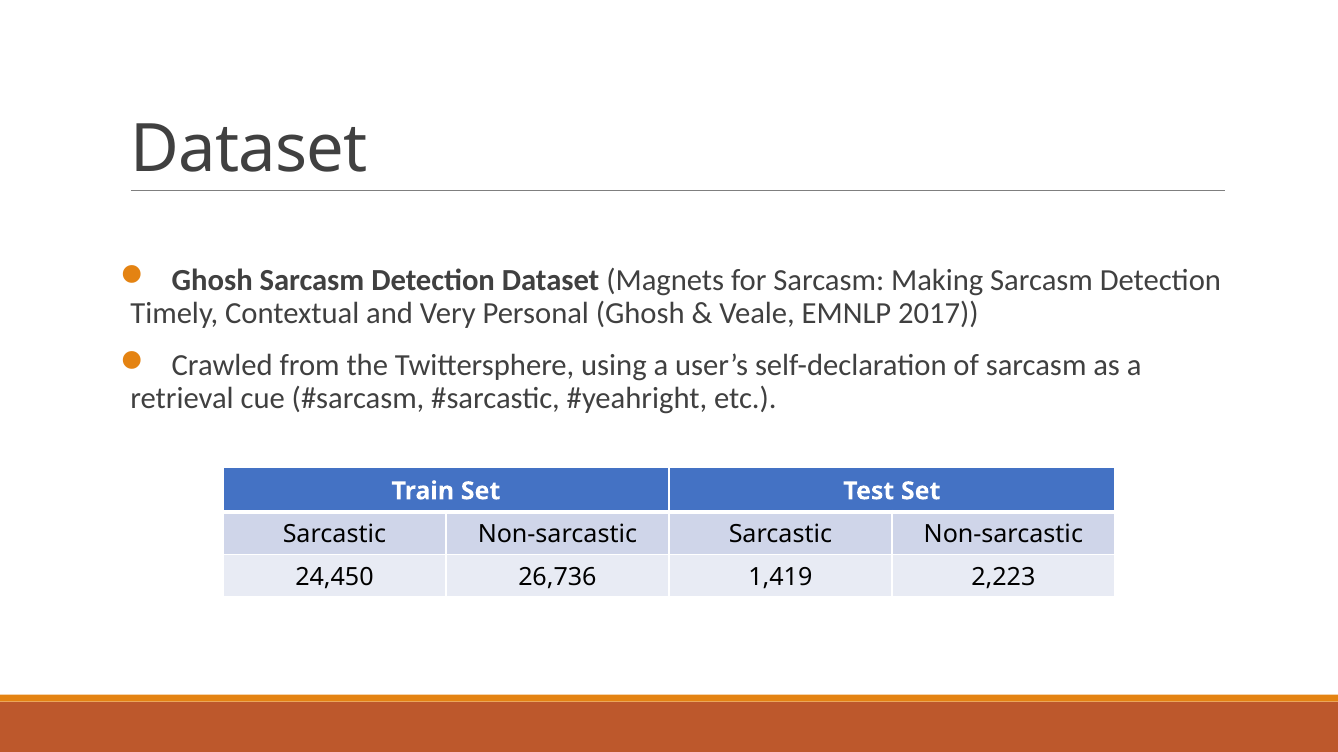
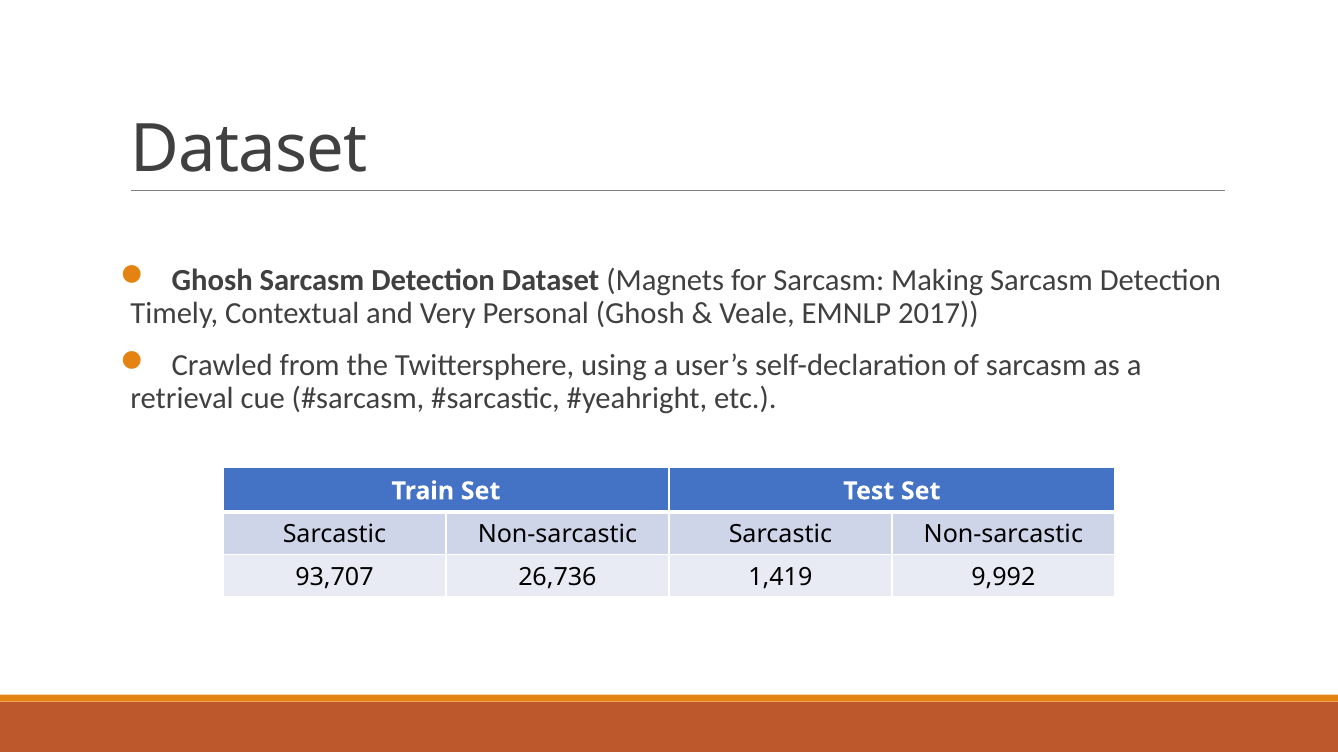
24,450: 24,450 -> 93,707
2,223: 2,223 -> 9,992
